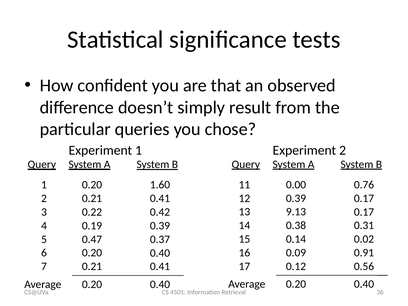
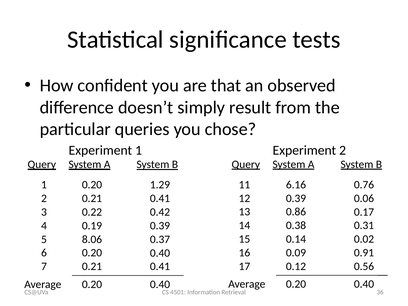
0.00: 0.00 -> 6.16
1.60: 1.60 -> 1.29
0.17 at (364, 198): 0.17 -> 0.06
9.13: 9.13 -> 0.86
0.47: 0.47 -> 8.06
